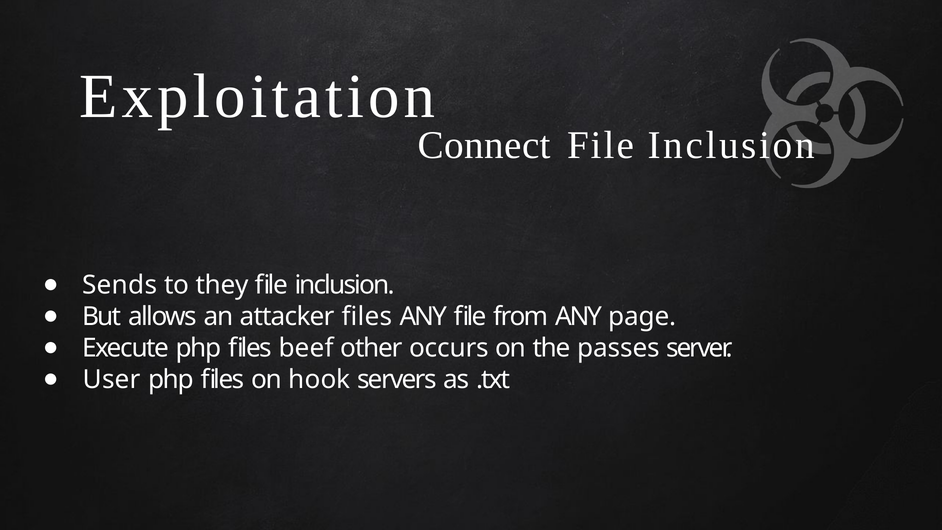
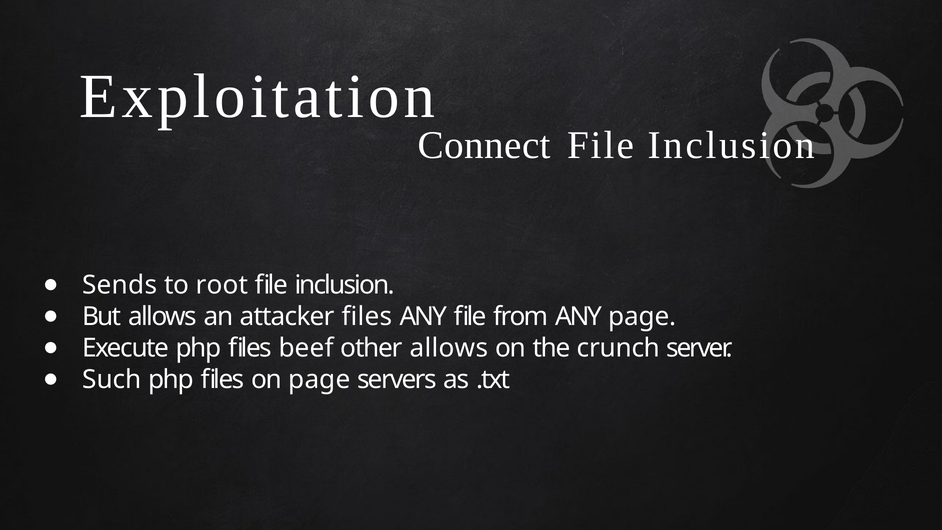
they: they -> root
other occurs: occurs -> allows
passes: passes -> crunch
User: User -> Such
on hook: hook -> page
